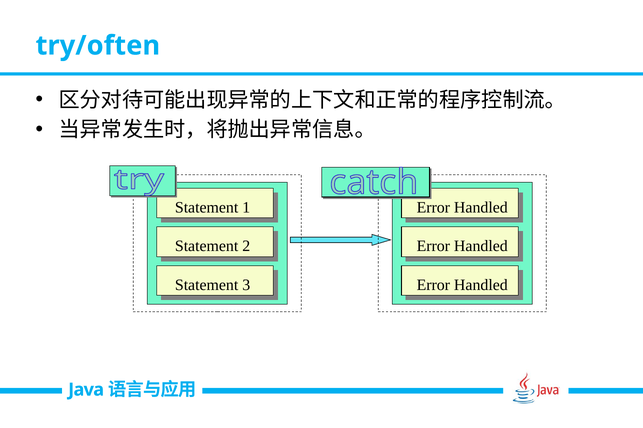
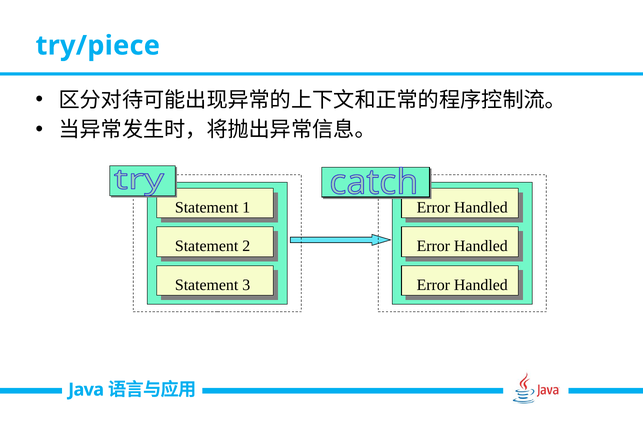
try/often: try/often -> try/piece
